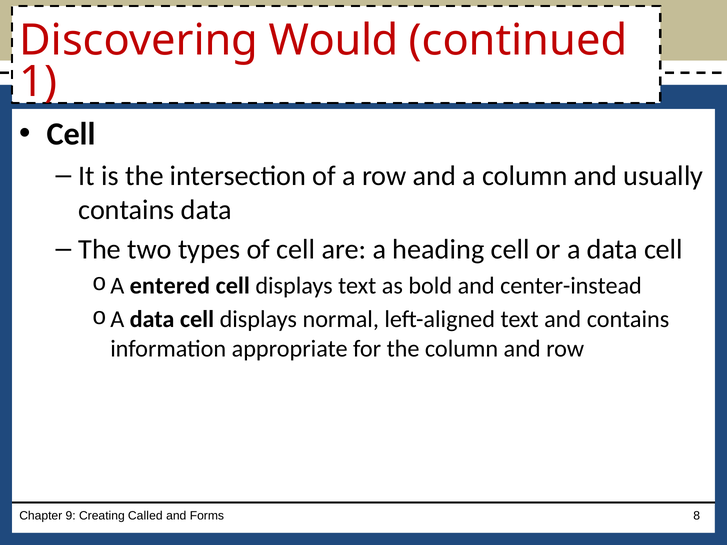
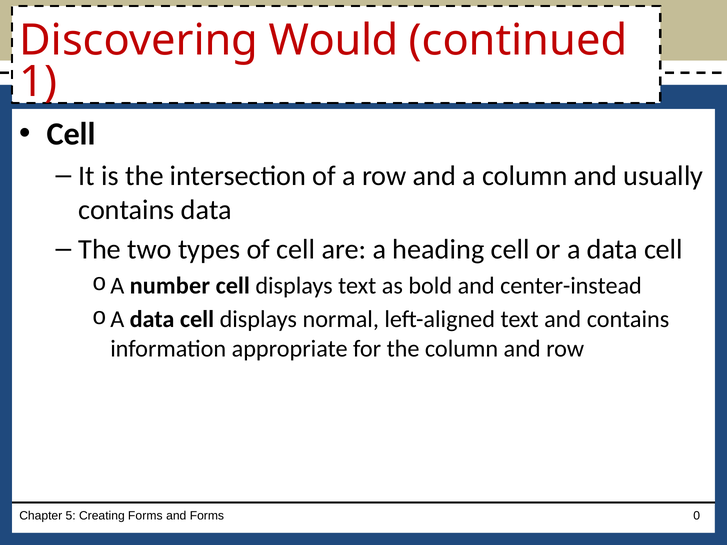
entered: entered -> number
9: 9 -> 5
Creating Called: Called -> Forms
8: 8 -> 0
